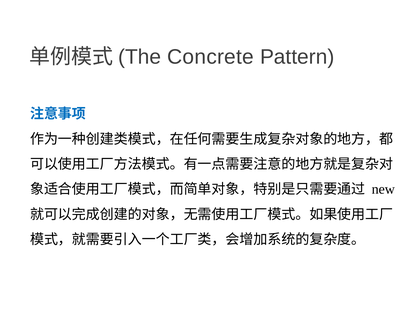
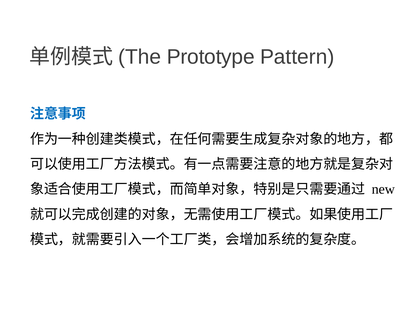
Concrete: Concrete -> Prototype
